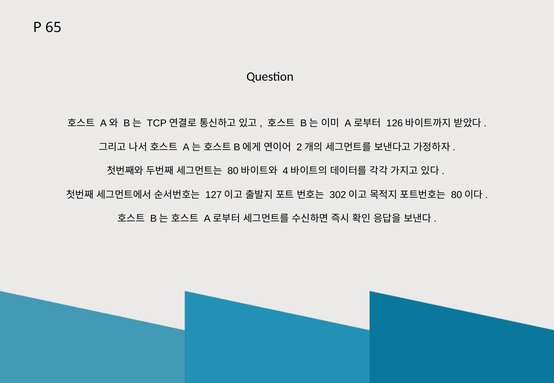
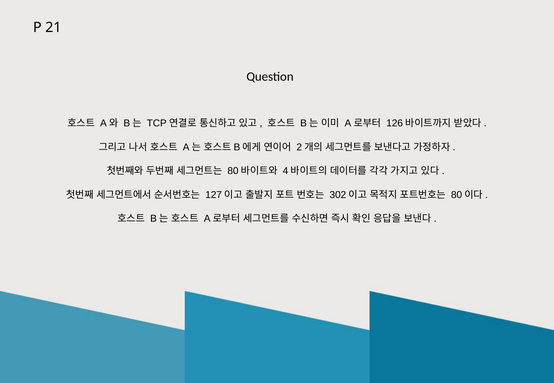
65: 65 -> 21
